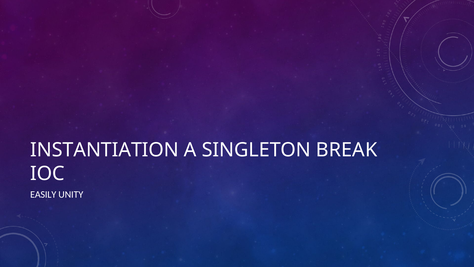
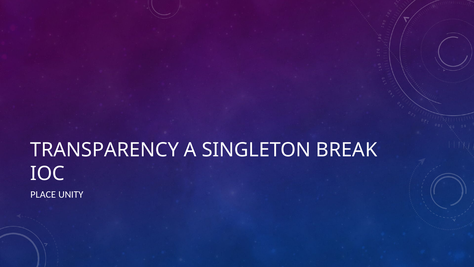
INSTANTIATION: INSTANTIATION -> TRANSPARENCY
EASILY: EASILY -> PLACE
